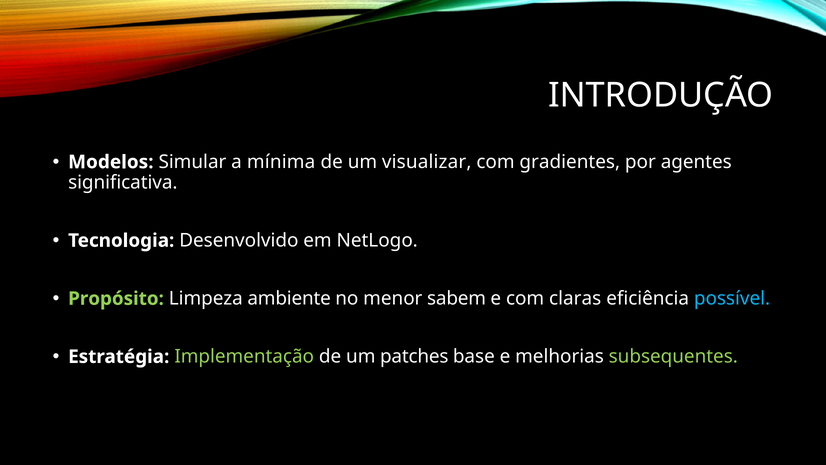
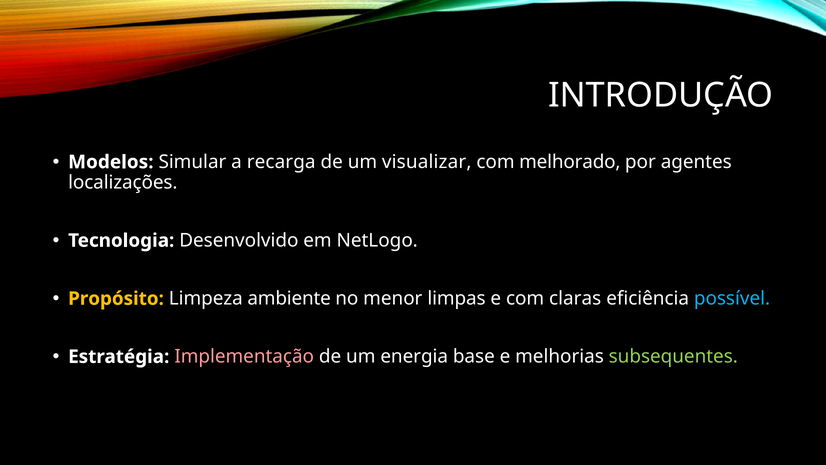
mínima: mínima -> recarga
gradientes: gradientes -> melhorado
significativa: significativa -> localizações
Propósito colour: light green -> yellow
sabem: sabem -> limpas
Implementação colour: light green -> pink
patches: patches -> energia
